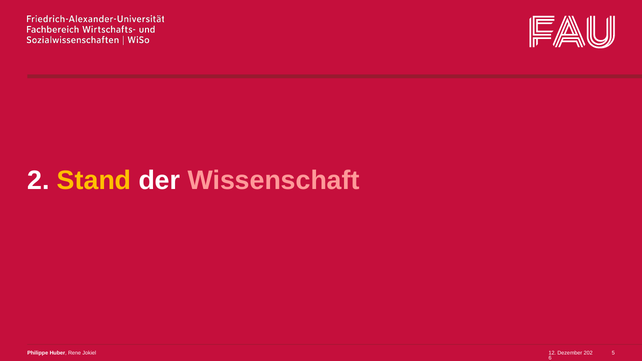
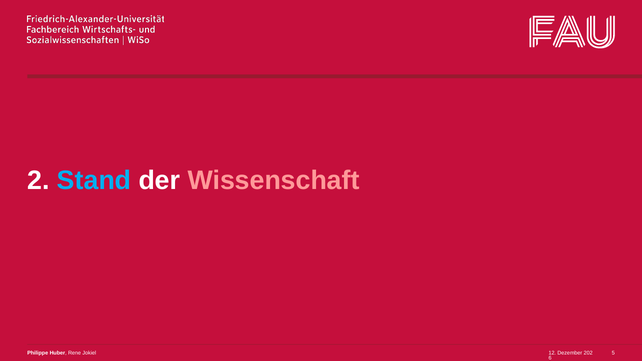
Stand colour: yellow -> light blue
